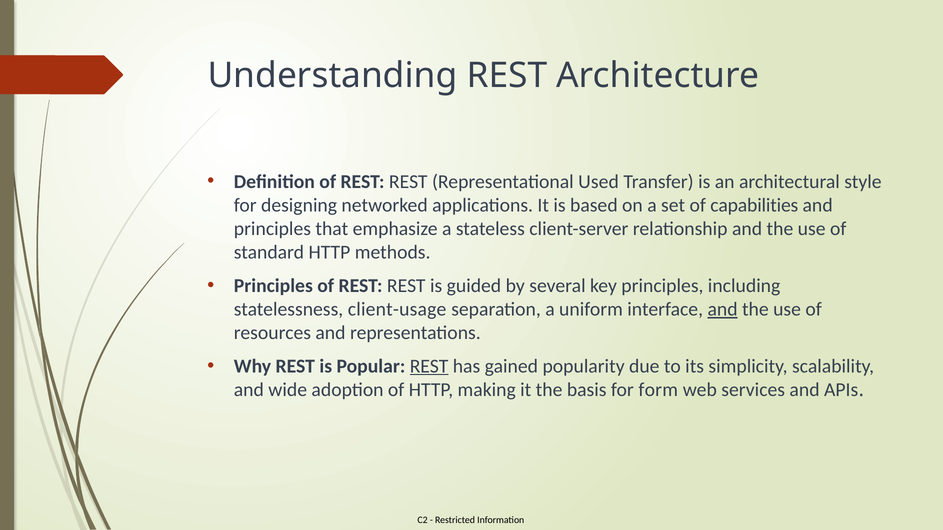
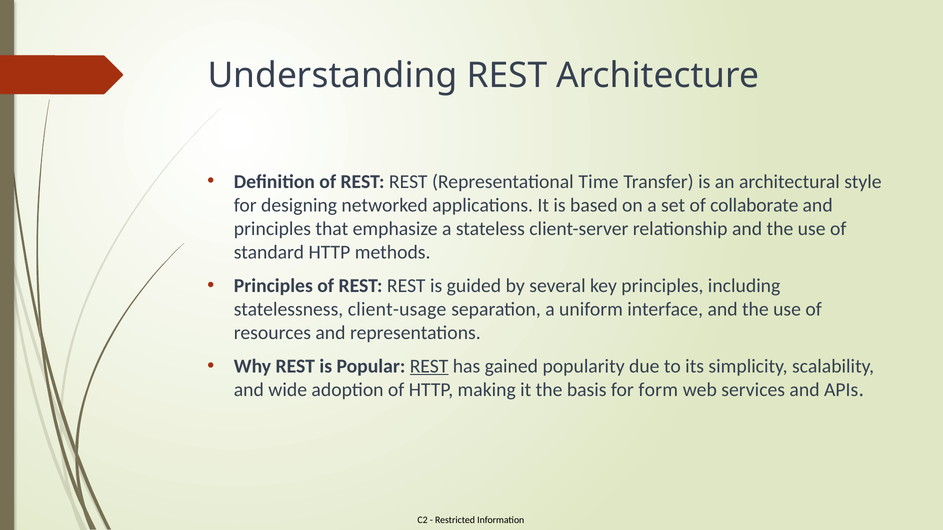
Used: Used -> Time
capabilities: capabilities -> collaborate
and at (723, 309) underline: present -> none
